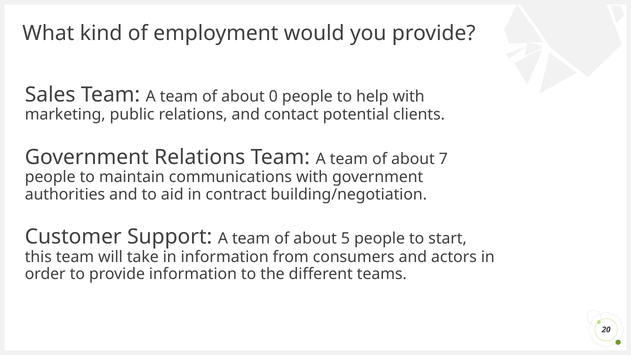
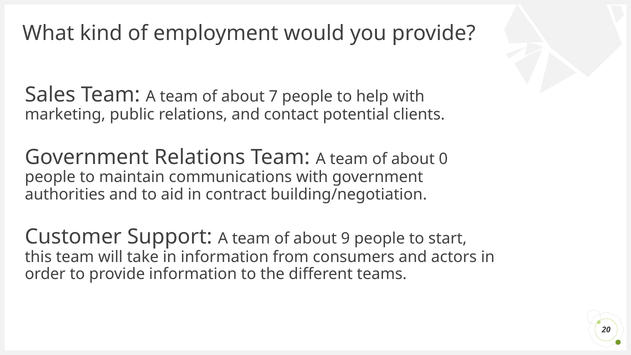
0: 0 -> 7
7: 7 -> 0
5: 5 -> 9
